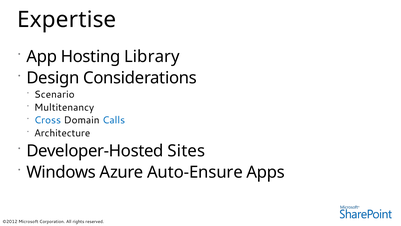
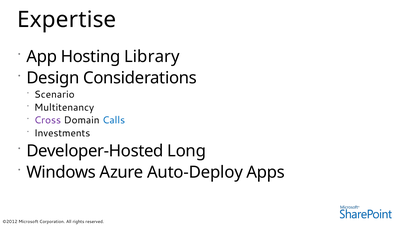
Cross colour: blue -> purple
Architecture: Architecture -> Investments
Sites: Sites -> Long
Auto-Ensure: Auto-Ensure -> Auto-Deploy
